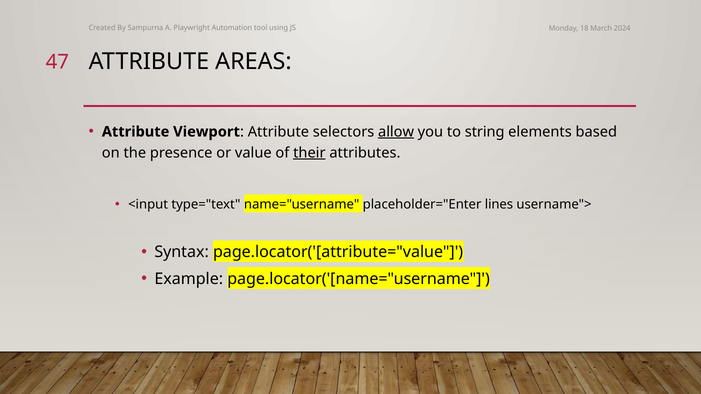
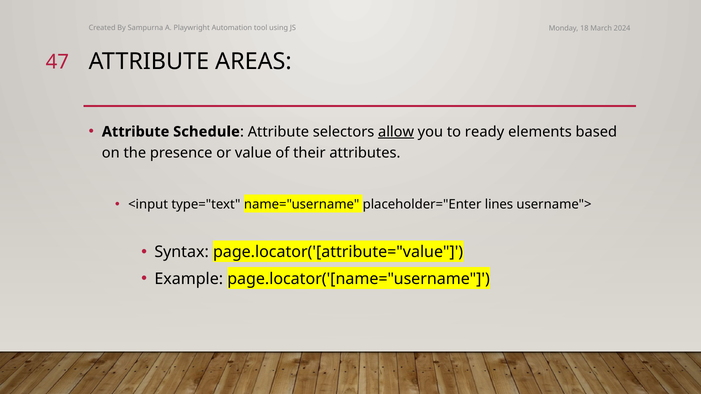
Viewport: Viewport -> Schedule
string: string -> ready
their underline: present -> none
